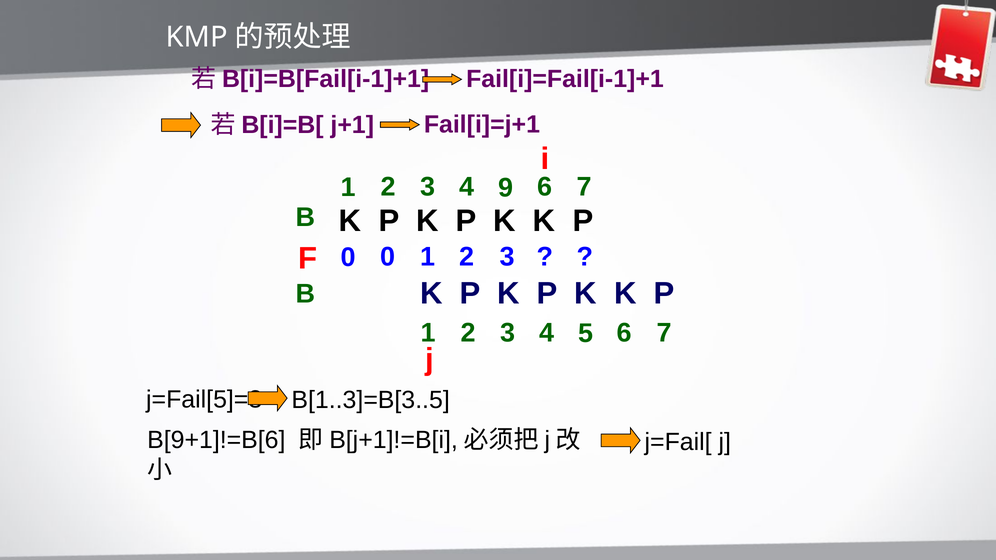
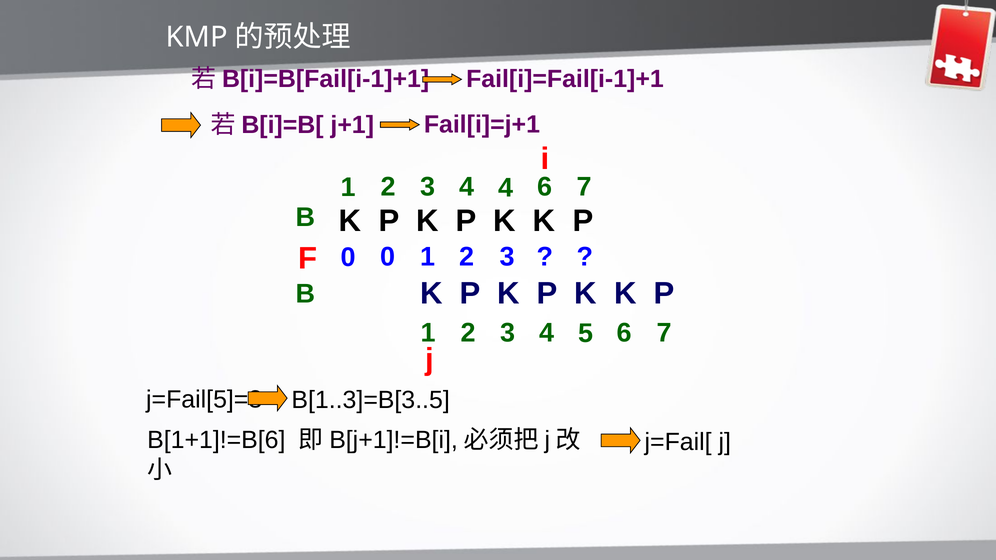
4 9: 9 -> 4
B[9+1]!=B[6: B[9+1]!=B[6 -> B[1+1]!=B[6
